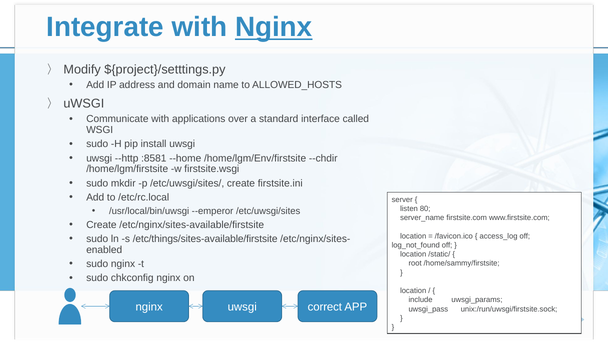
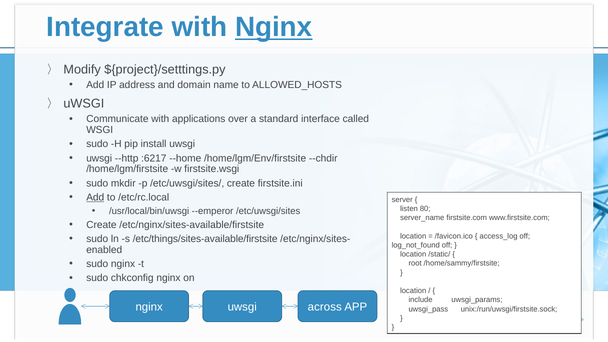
:8581: :8581 -> :6217
Add at (95, 197) underline: none -> present
correct: correct -> across
